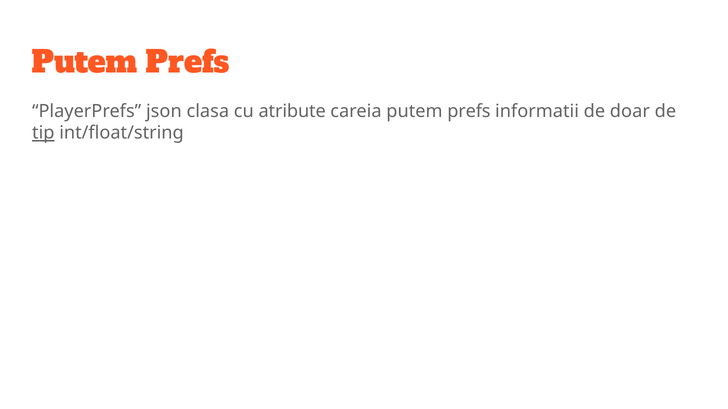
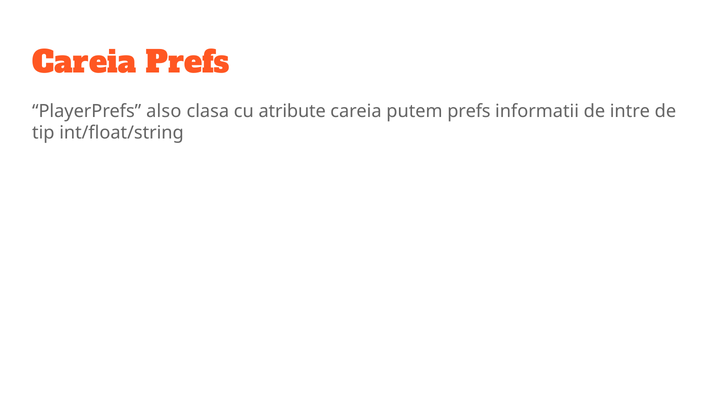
Putem at (85, 63): Putem -> Careia
json: json -> also
doar: doar -> intre
tip underline: present -> none
